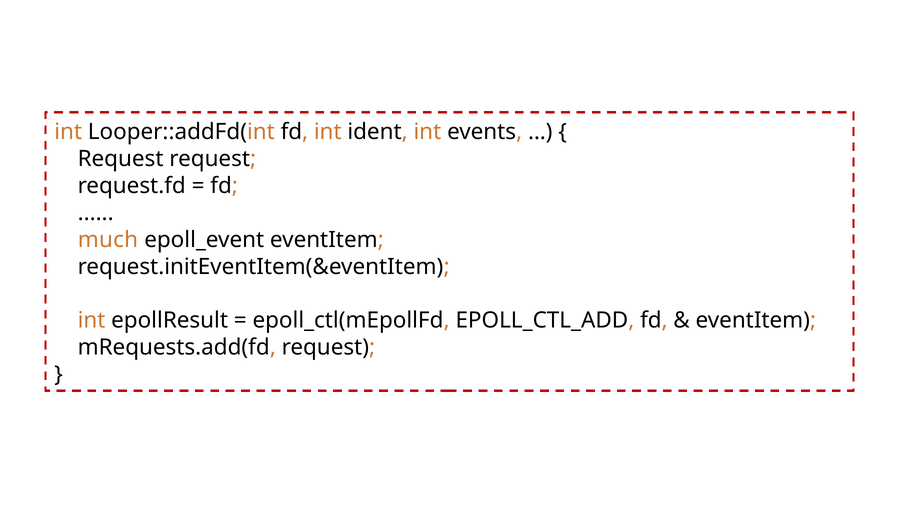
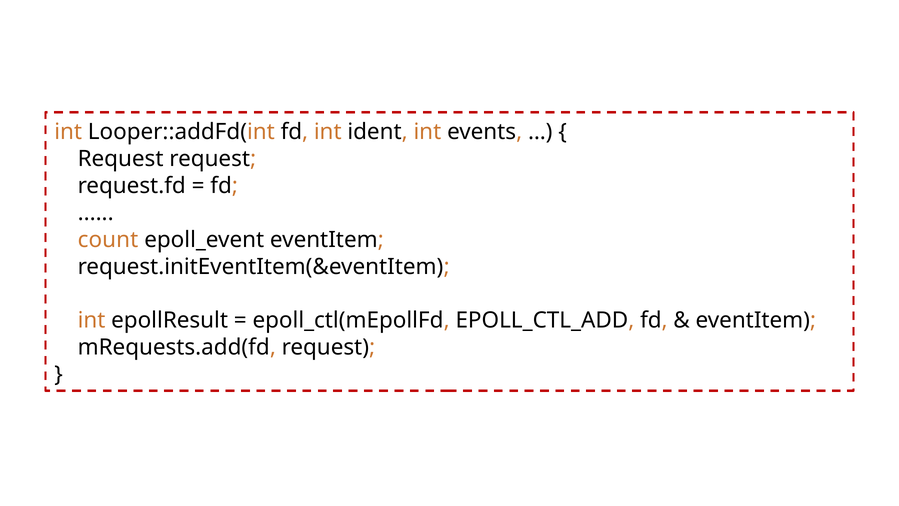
much: much -> count
